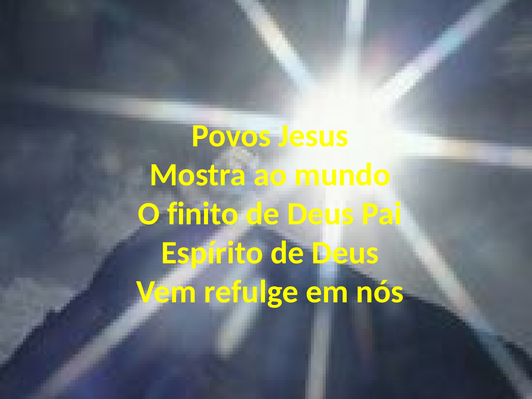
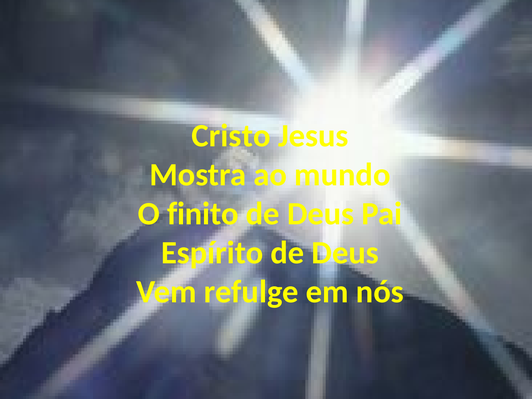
Povos: Povos -> Cristo
